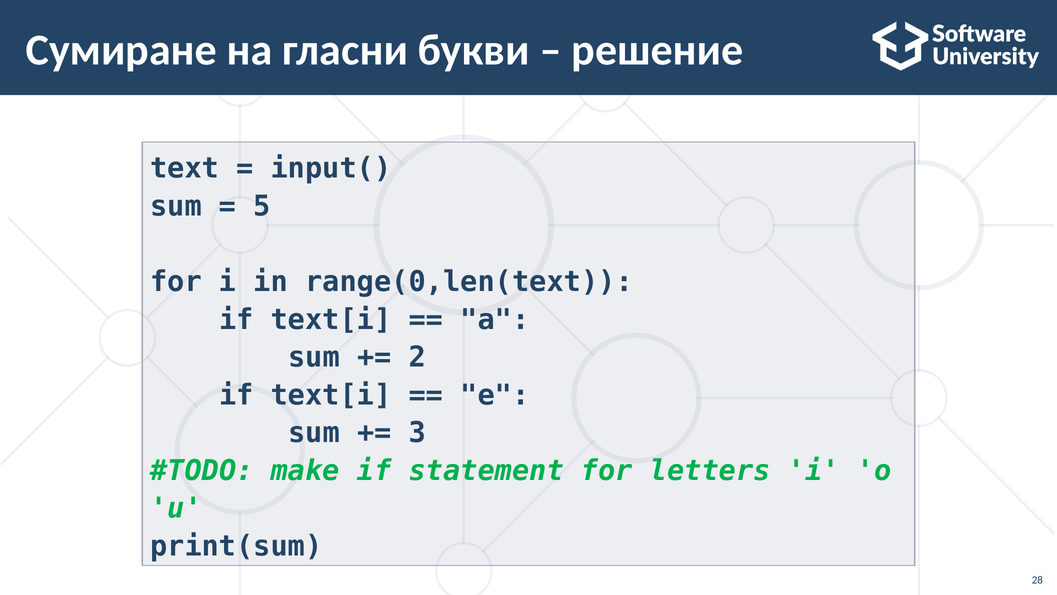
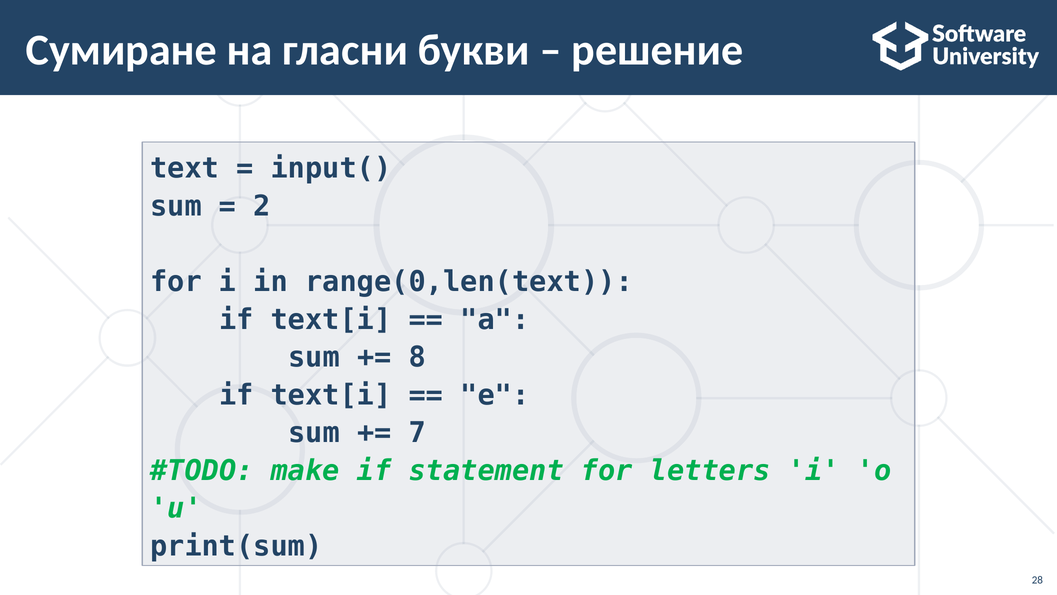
5: 5 -> 2
2: 2 -> 8
3: 3 -> 7
